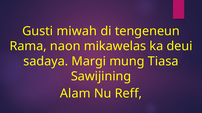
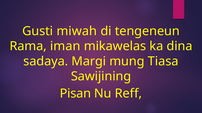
naon: naon -> iman
deui: deui -> dina
Alam: Alam -> Pisan
